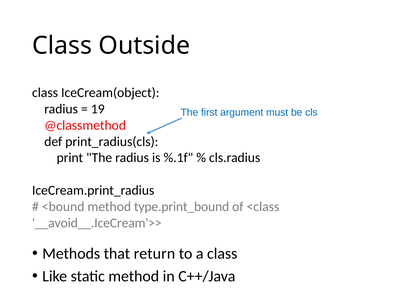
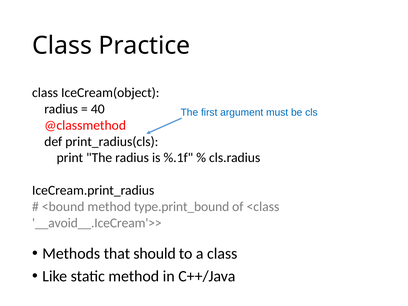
Outside: Outside -> Practice
19: 19 -> 40
return: return -> should
